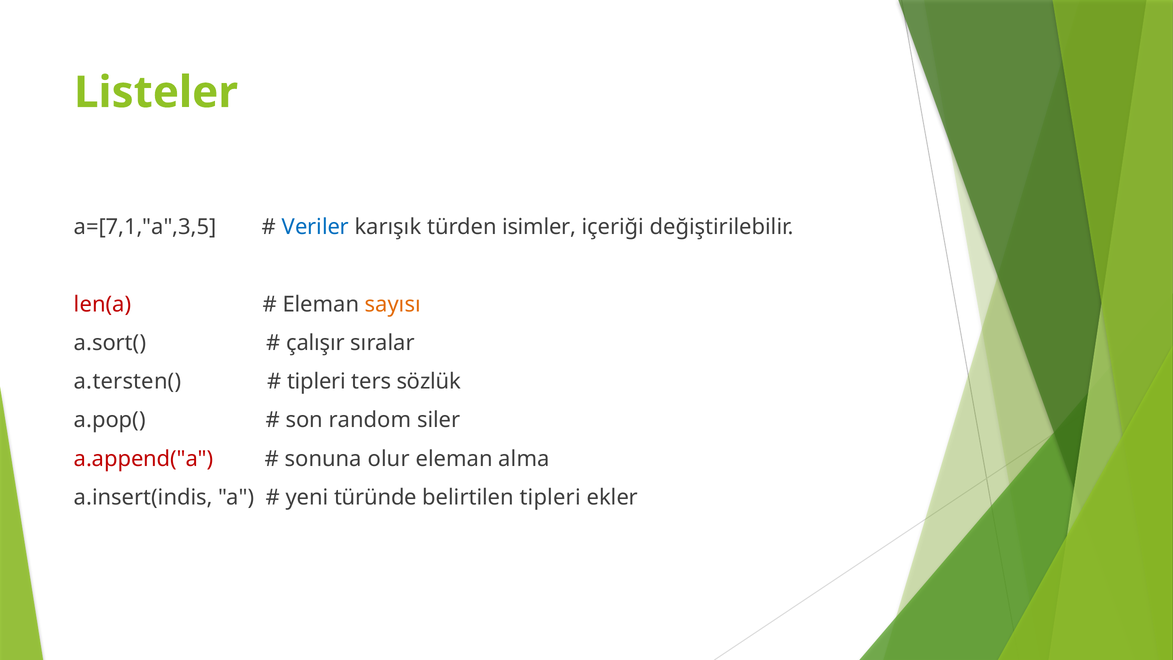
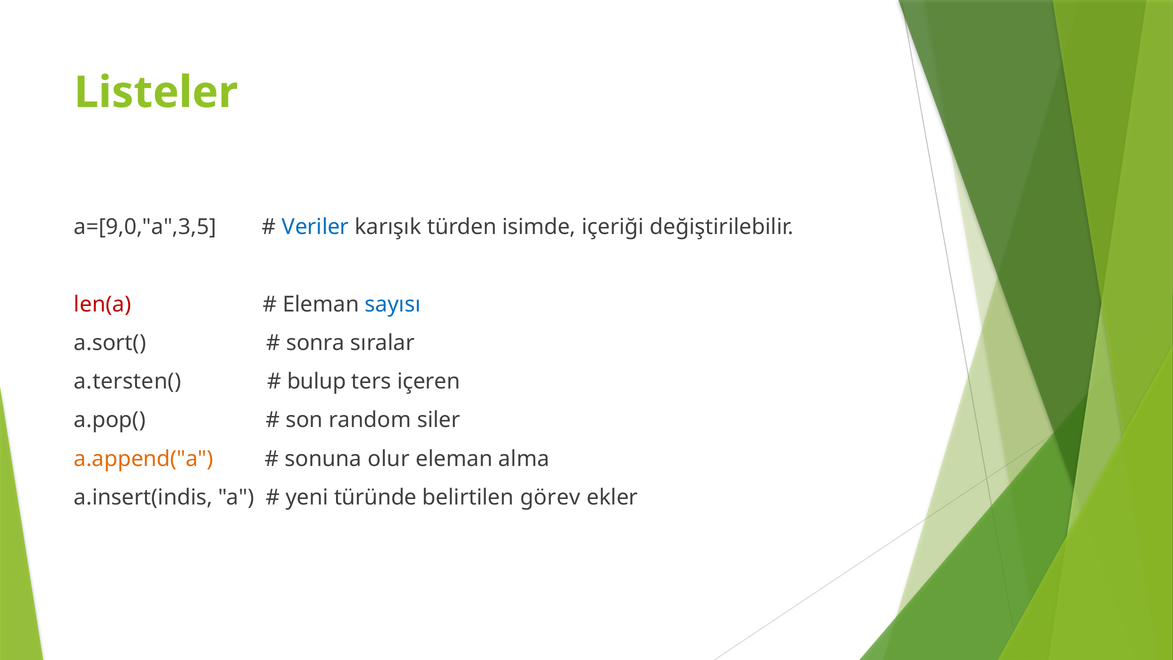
a=[7,1,"a",3,5: a=[7,1,"a",3,5 -> a=[9,0,"a",3,5
isimler: isimler -> isimde
sayısı colour: orange -> blue
çalışır: çalışır -> sonra
tipleri at (317, 381): tipleri -> bulup
sözlük: sözlük -> içeren
a.append("a colour: red -> orange
belirtilen tipleri: tipleri -> görev
